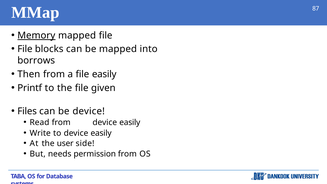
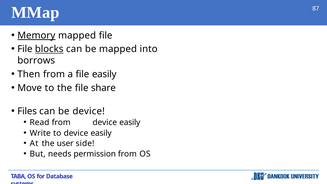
blocks underline: none -> present
Printf: Printf -> Move
given: given -> share
